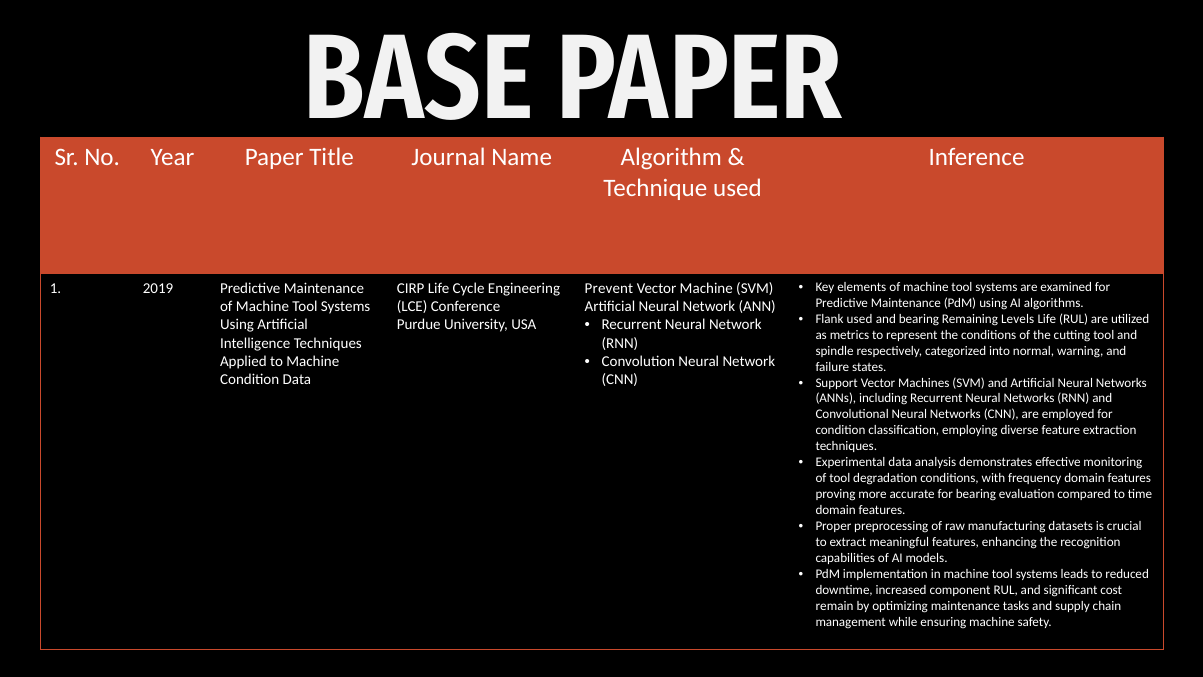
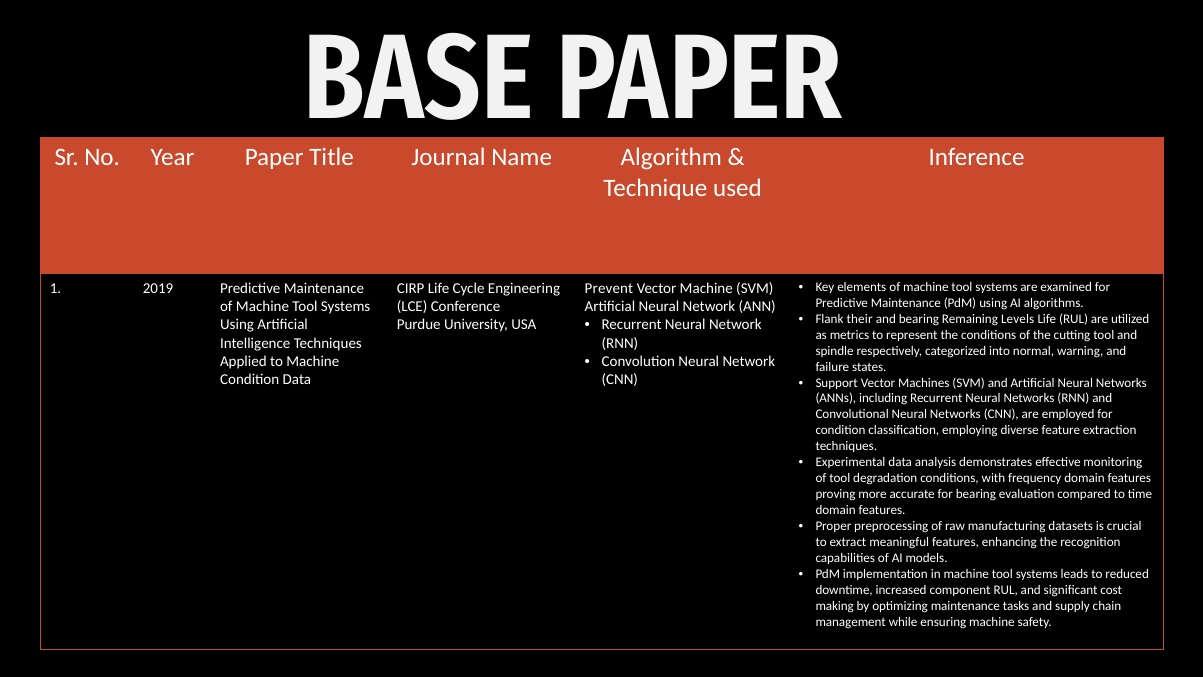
Flank used: used -> their
remain: remain -> making
